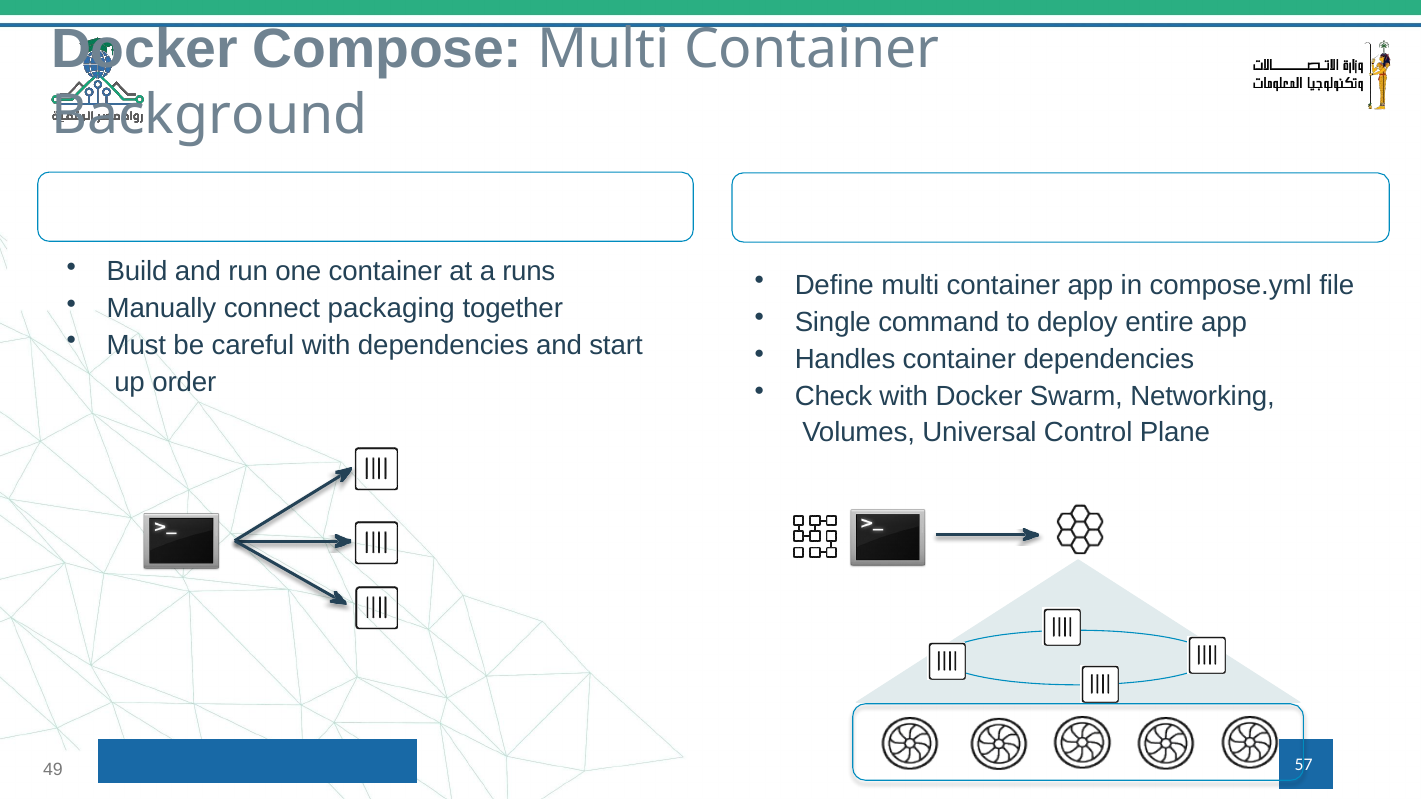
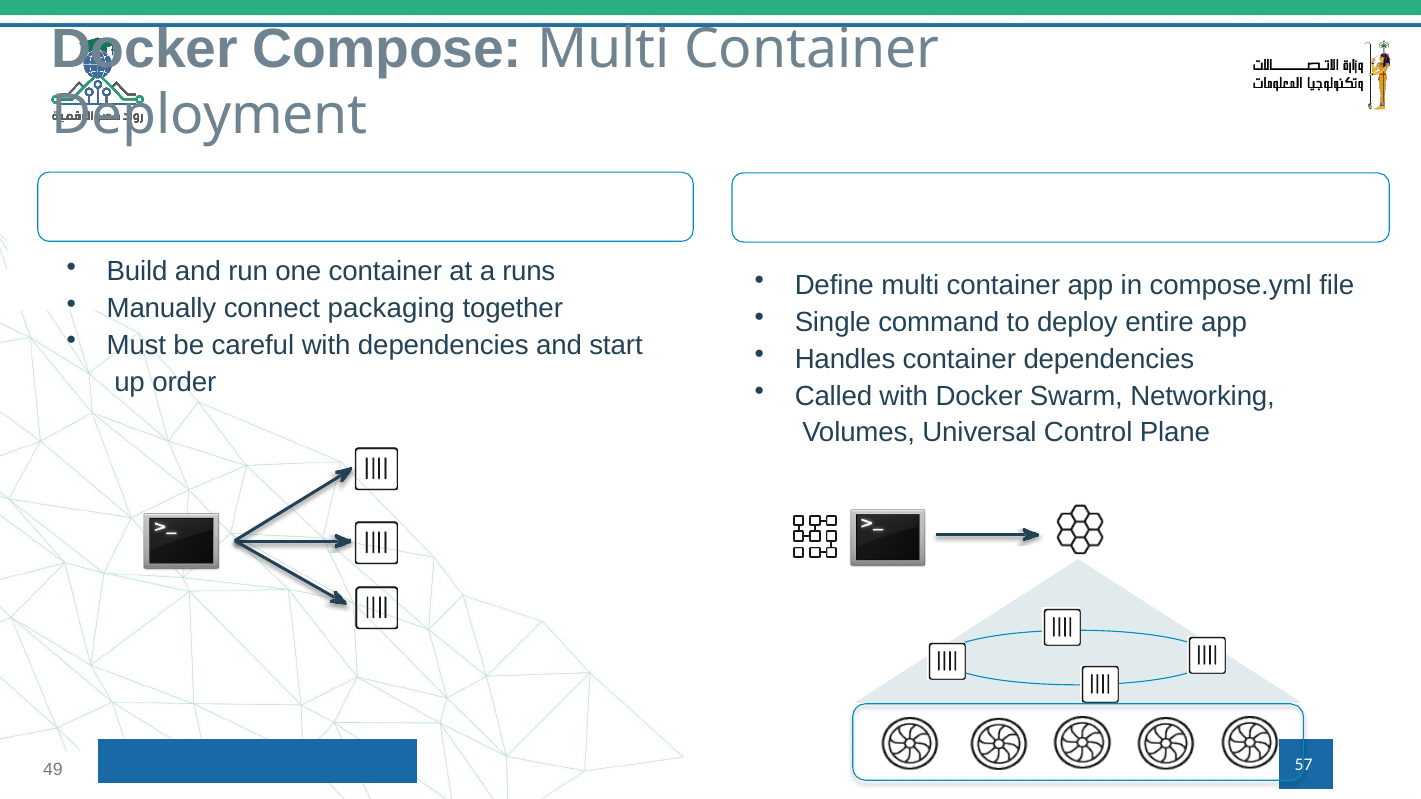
Background: Background -> Deployment
Check: Check -> Called
